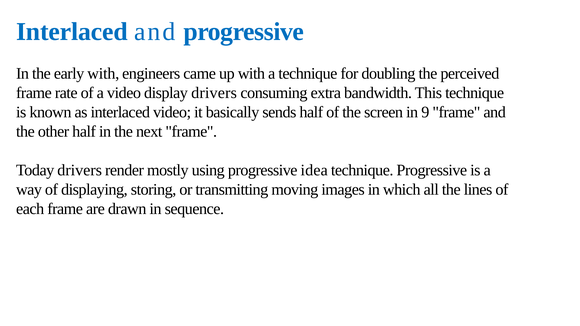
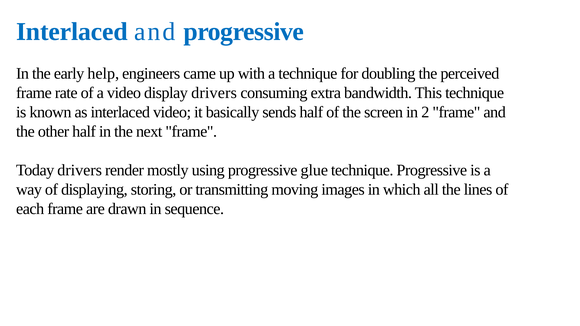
early with: with -> help
9: 9 -> 2
idea: idea -> glue
